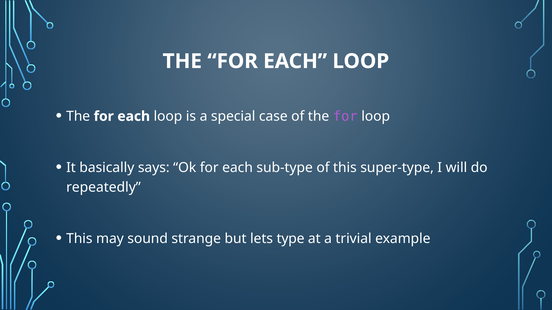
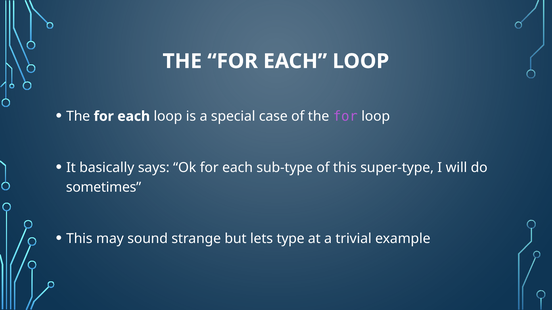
repeatedly: repeatedly -> sometimes
